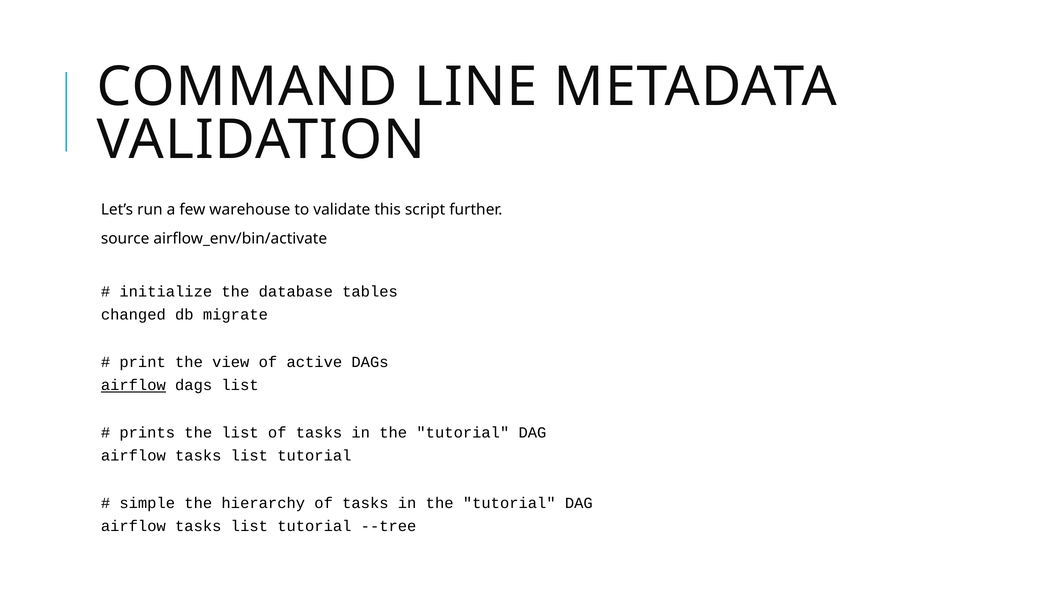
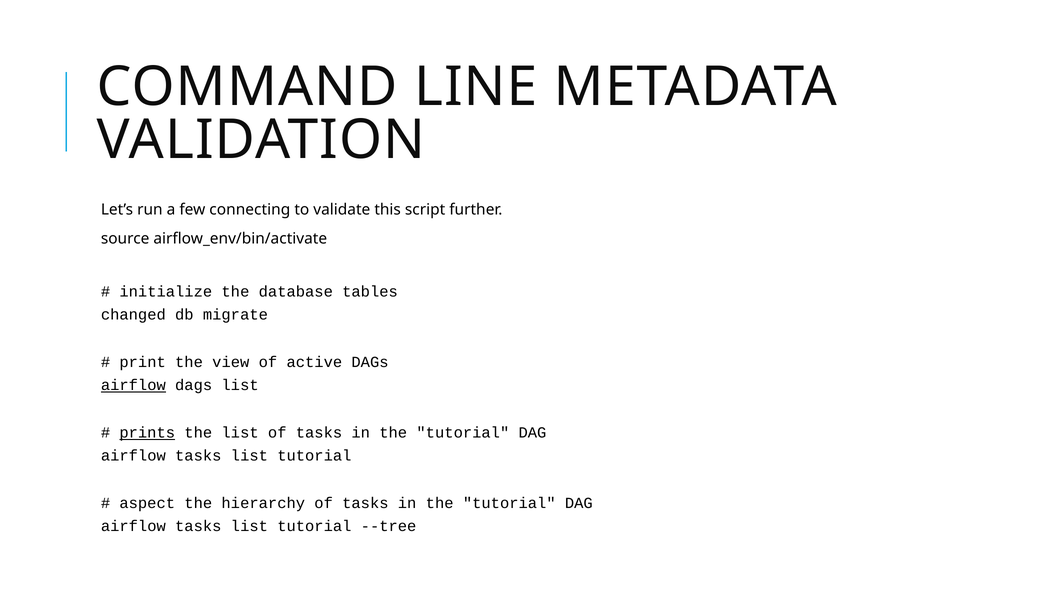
warehouse: warehouse -> connecting
prints underline: none -> present
simple: simple -> aspect
